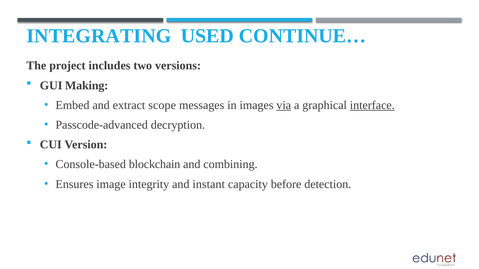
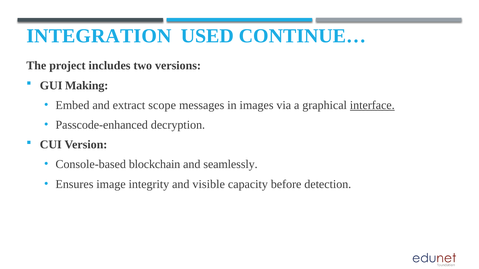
INTEGRATING: INTEGRATING -> INTEGRATION
via underline: present -> none
Passcode-advanced: Passcode-advanced -> Passcode-enhanced
combining: combining -> seamlessly
instant: instant -> visible
